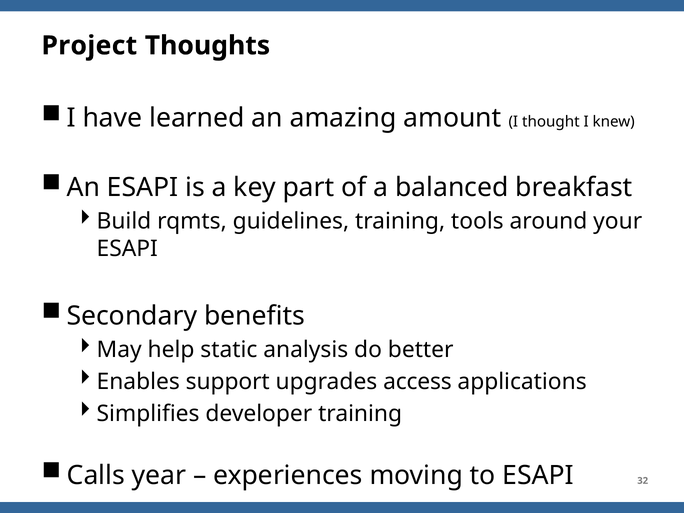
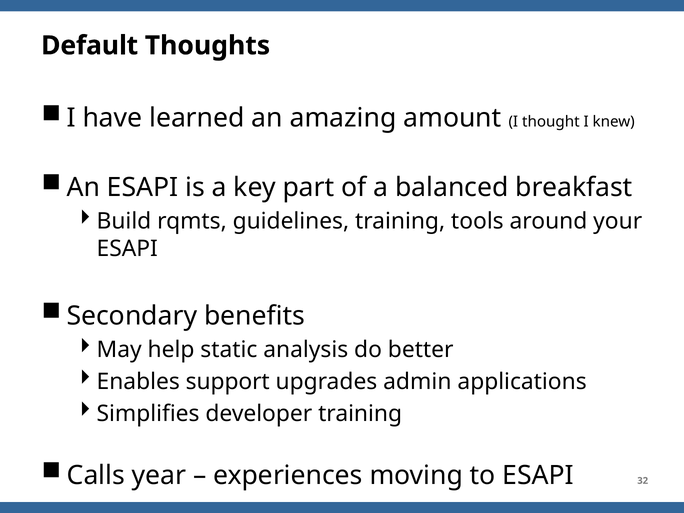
Project: Project -> Default
access: access -> admin
